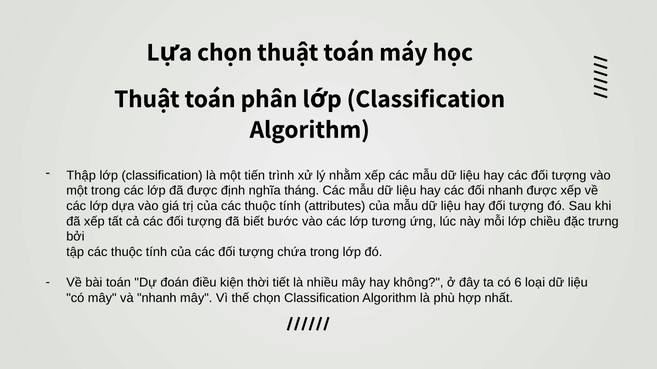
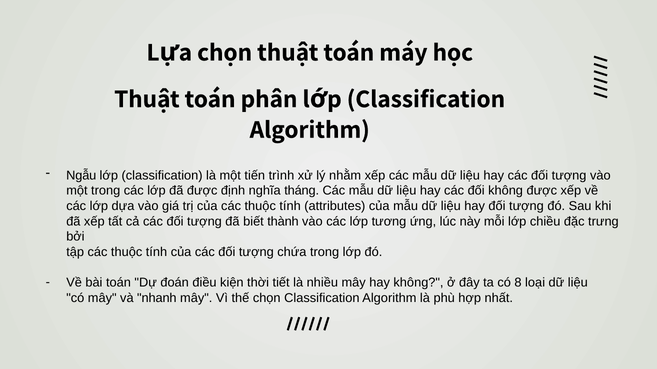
Thập: Thập -> Ngẫu
đối nhanh: nhanh -> không
bước: bước -> thành
6: 6 -> 8
